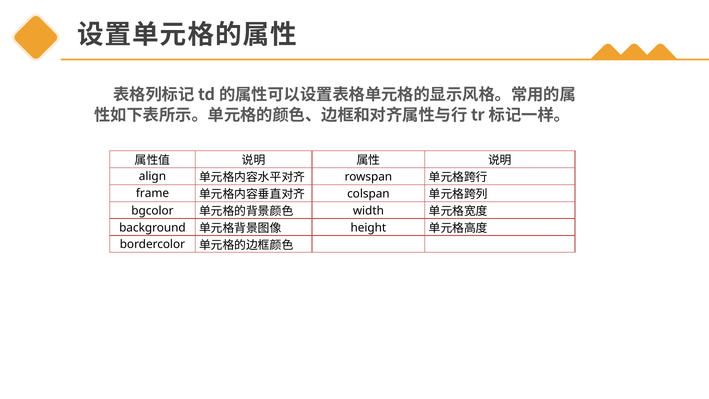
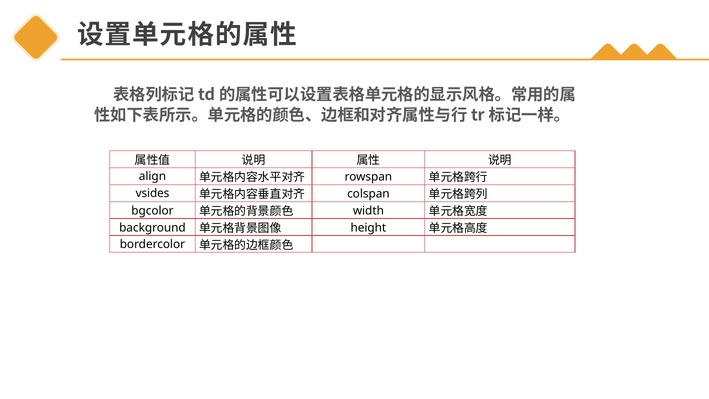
frame: frame -> vsides
